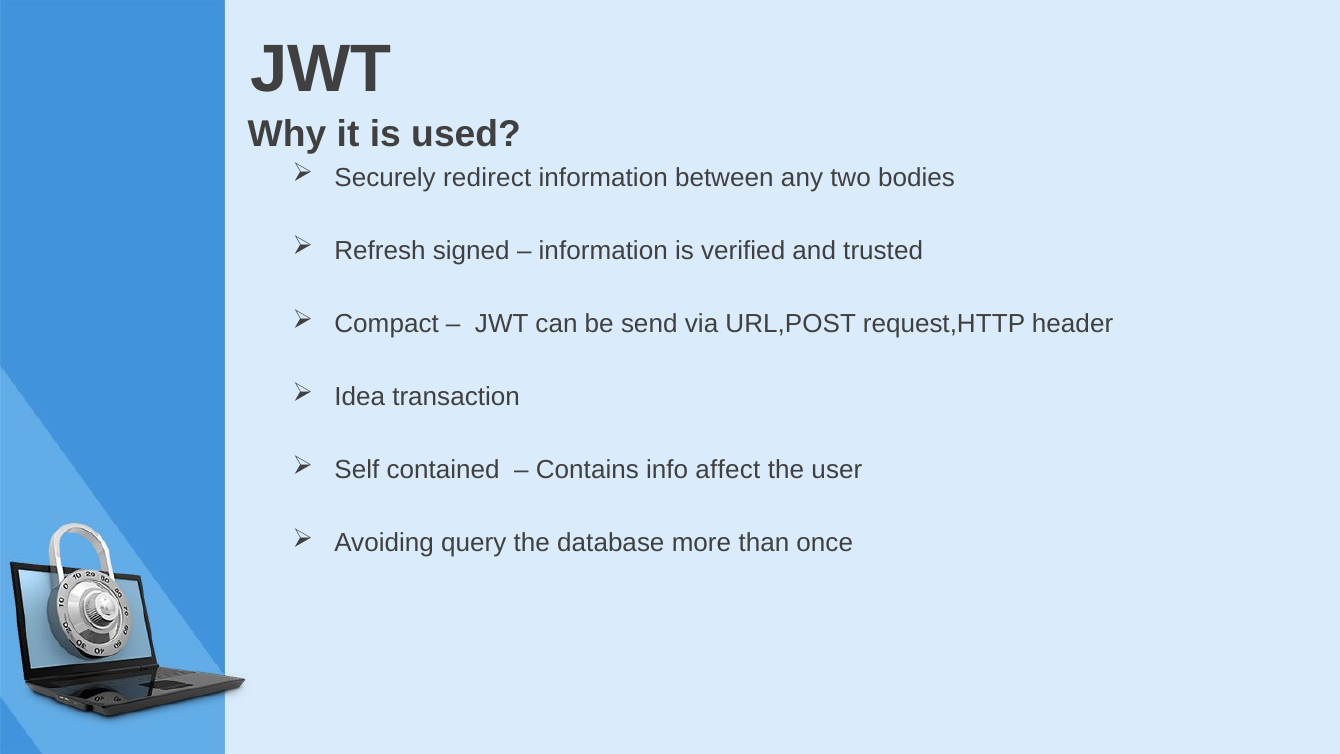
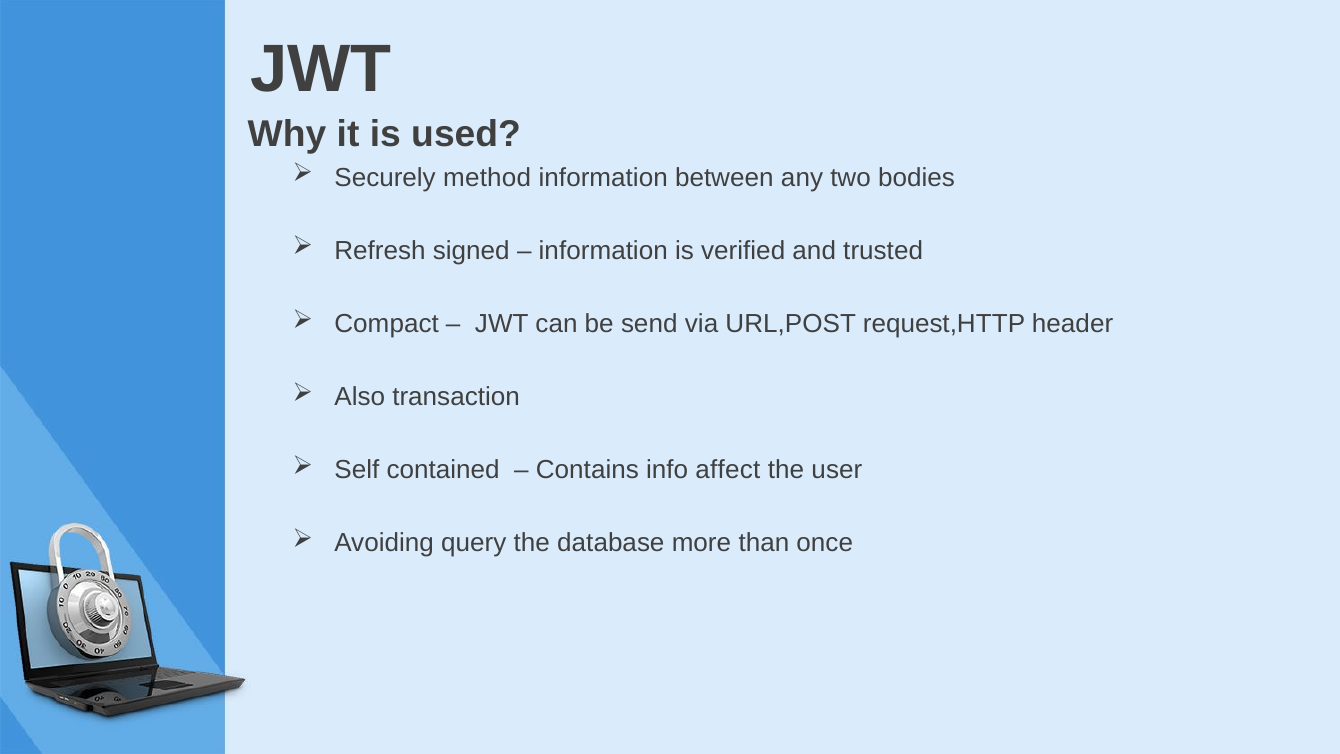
redirect: redirect -> method
Idea: Idea -> Also
